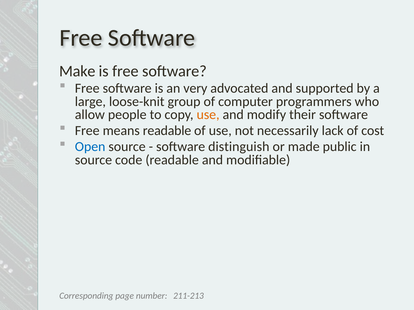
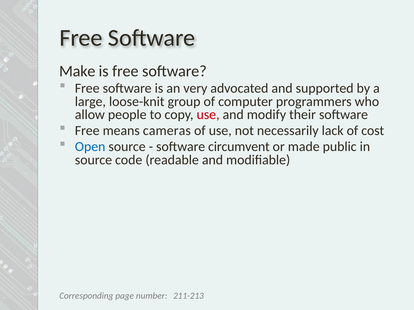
use at (208, 115) colour: orange -> red
means readable: readable -> cameras
distinguish: distinguish -> circumvent
